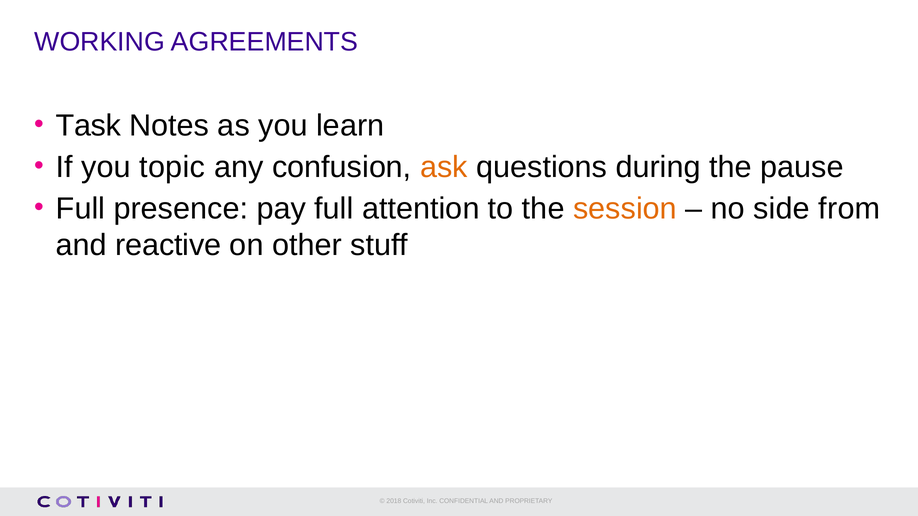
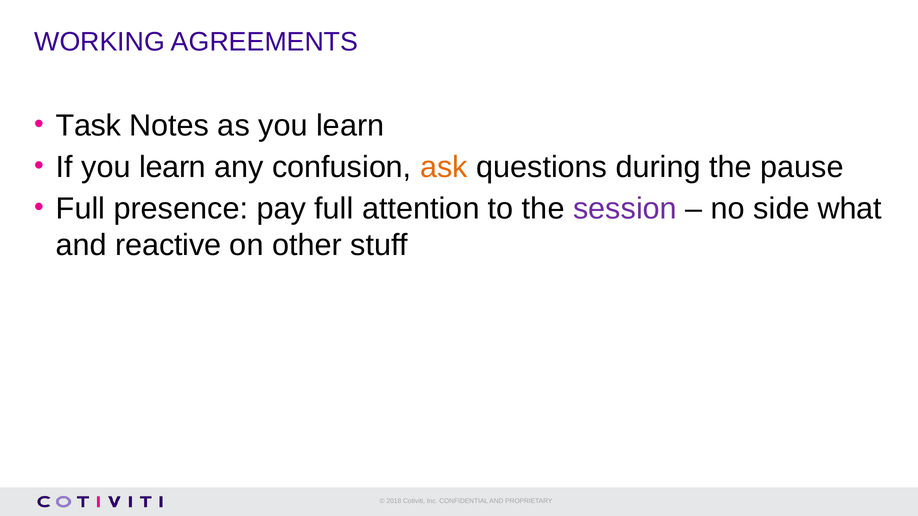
If you topic: topic -> learn
session colour: orange -> purple
from: from -> what
